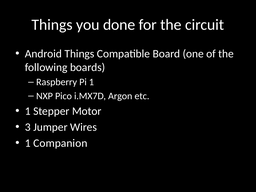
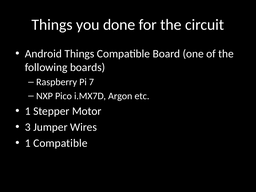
Pi 1: 1 -> 7
1 Companion: Companion -> Compatible
